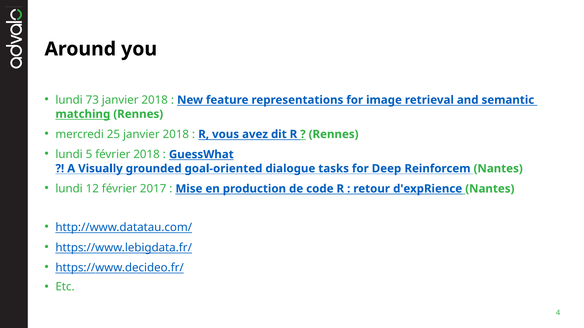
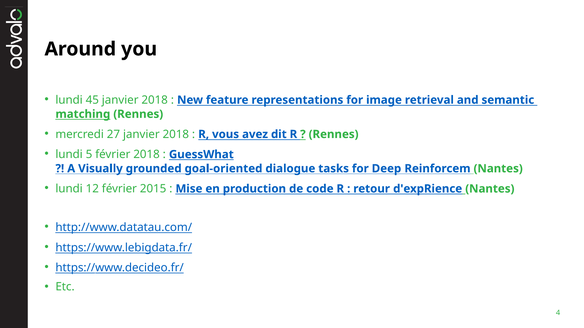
73: 73 -> 45
25: 25 -> 27
2017: 2017 -> 2015
